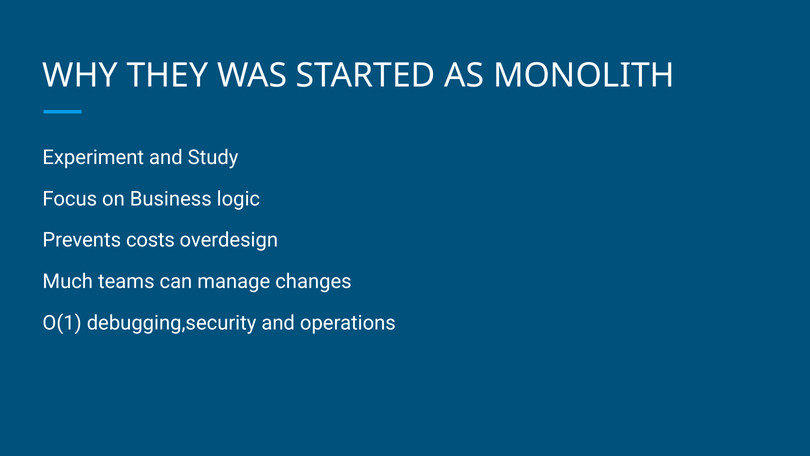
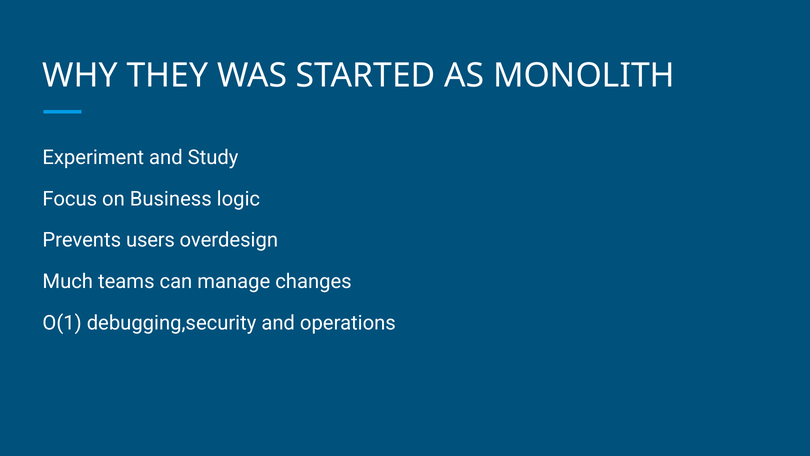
costs: costs -> users
